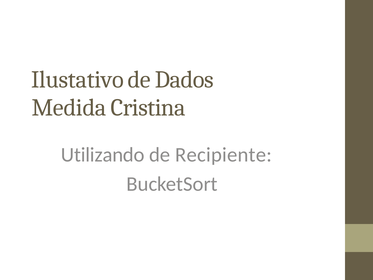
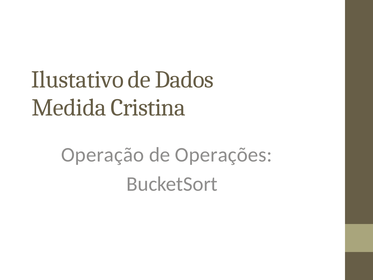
Utilizando: Utilizando -> Operação
Recipiente: Recipiente -> Operações
